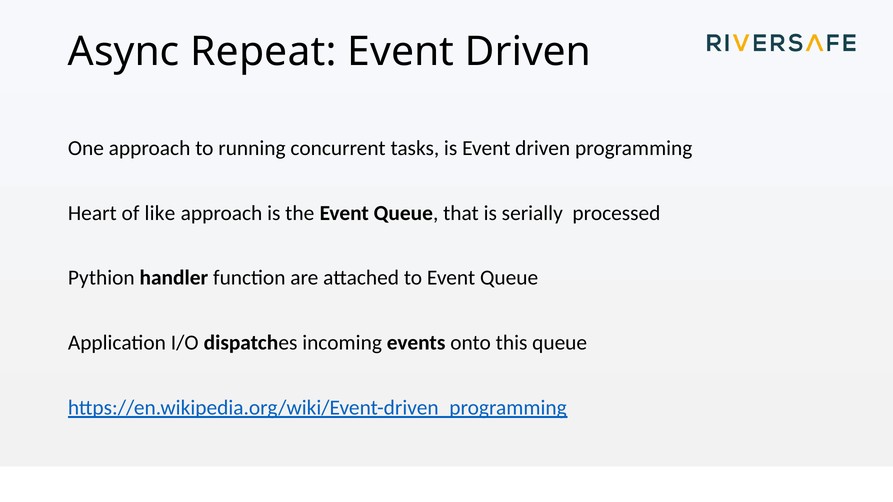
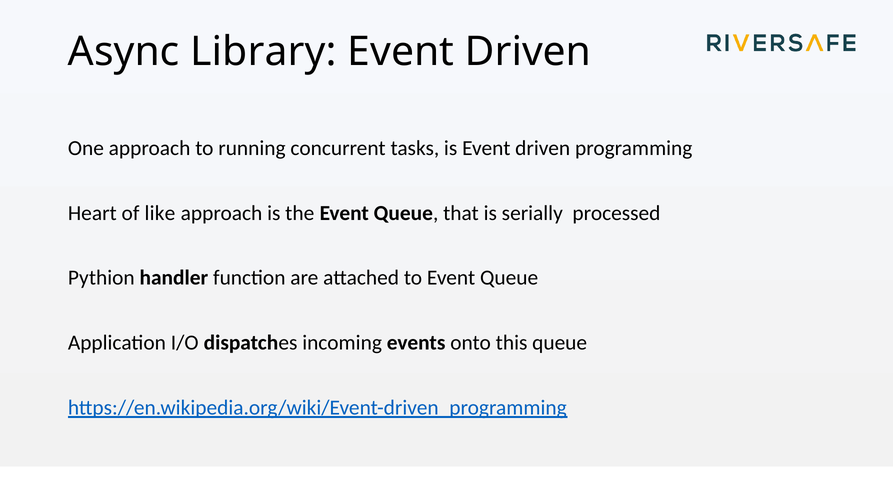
Repeat: Repeat -> Library
